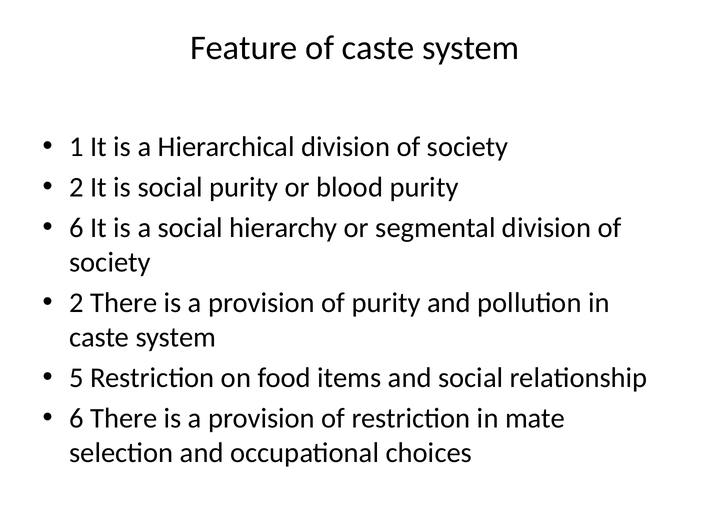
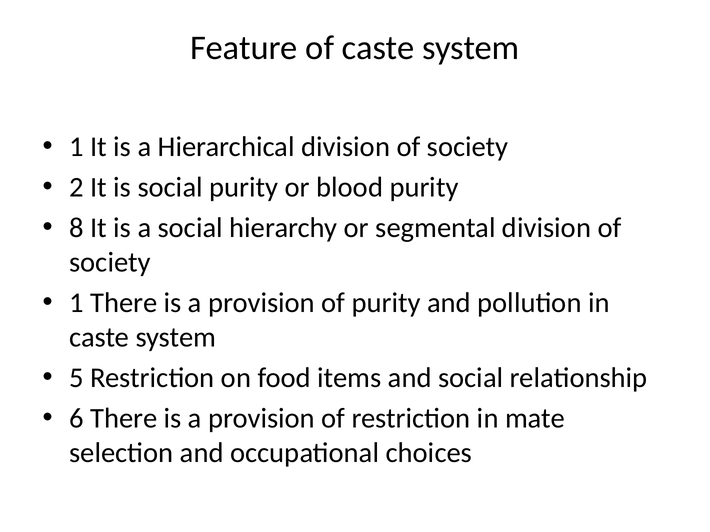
6 at (76, 228): 6 -> 8
2 at (76, 303): 2 -> 1
